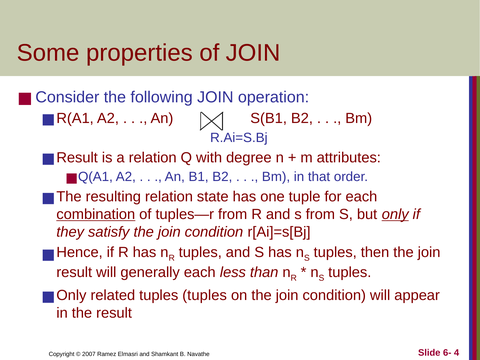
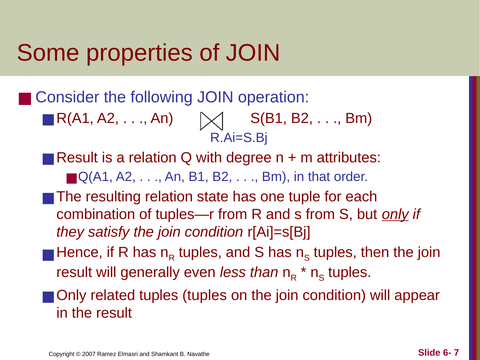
combination underline: present -> none
generally each: each -> even
4: 4 -> 7
